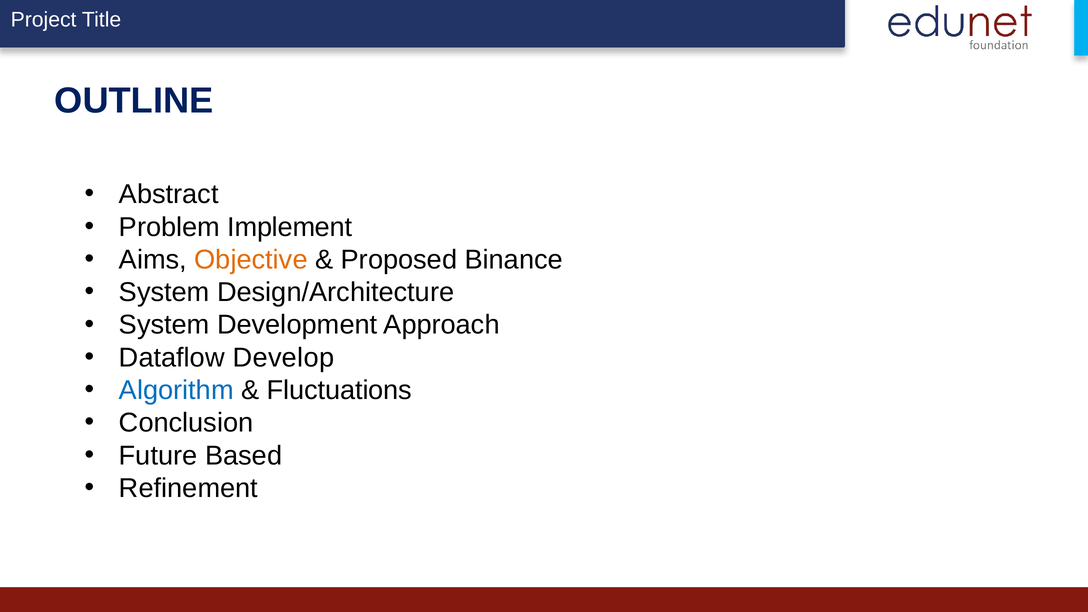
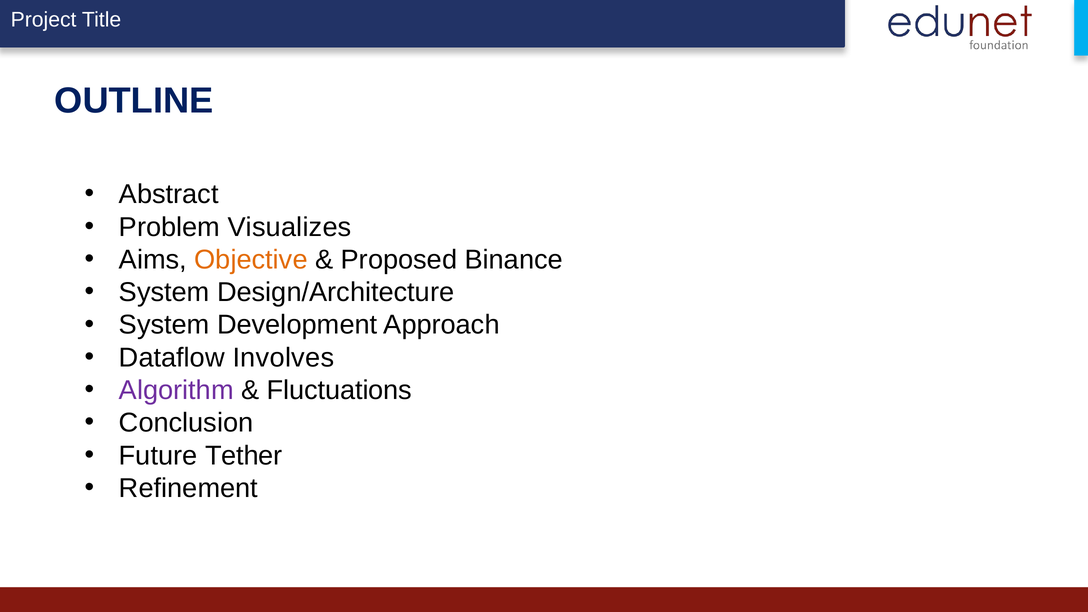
Implement: Implement -> Visualizes
Develop: Develop -> Involves
Algorithm colour: blue -> purple
Based: Based -> Tether
